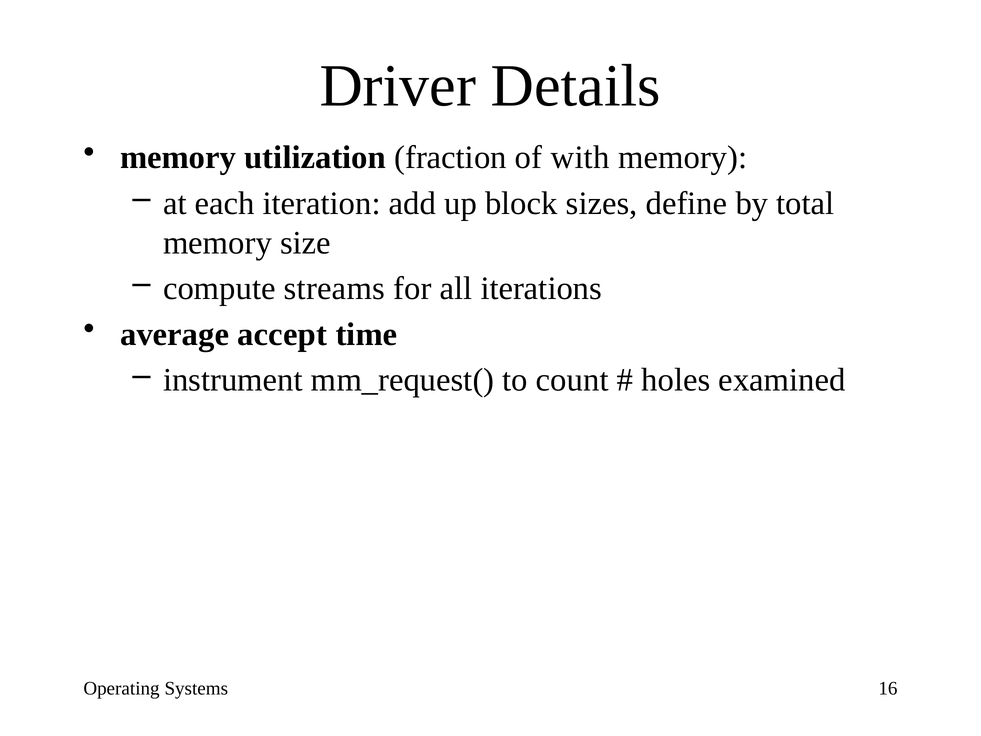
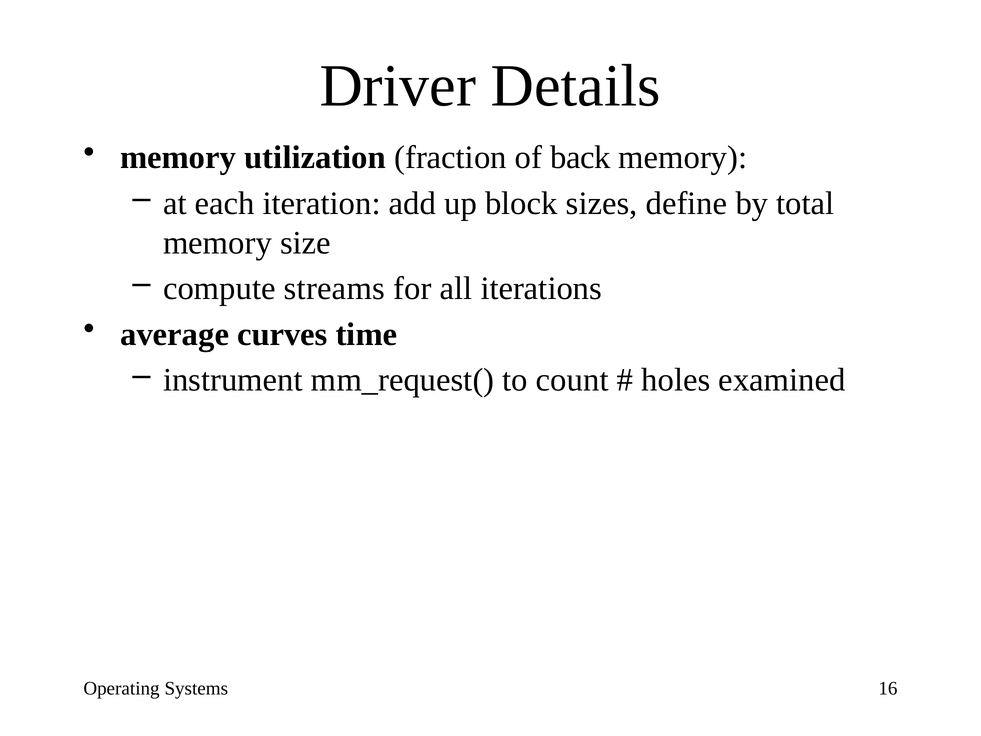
with: with -> back
accept: accept -> curves
